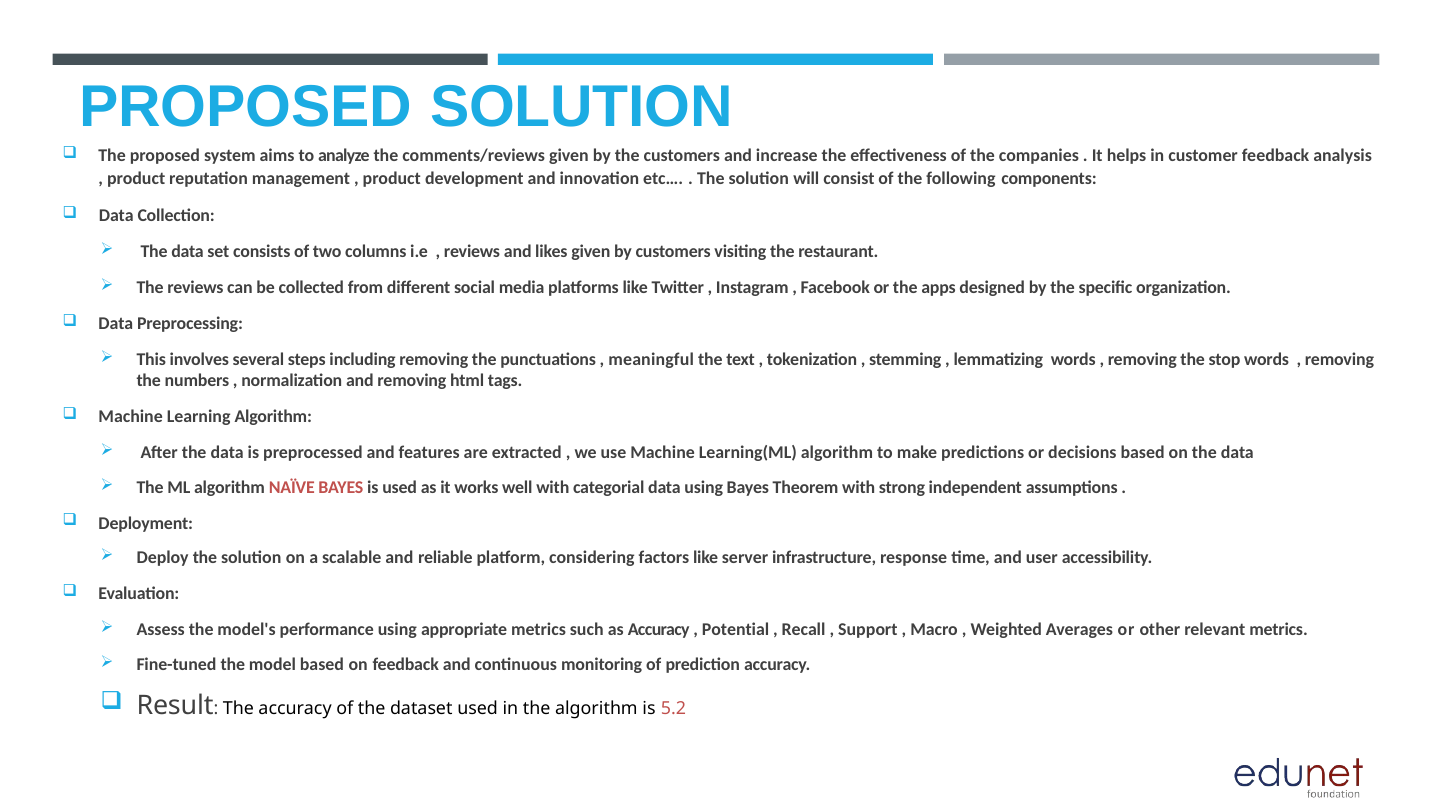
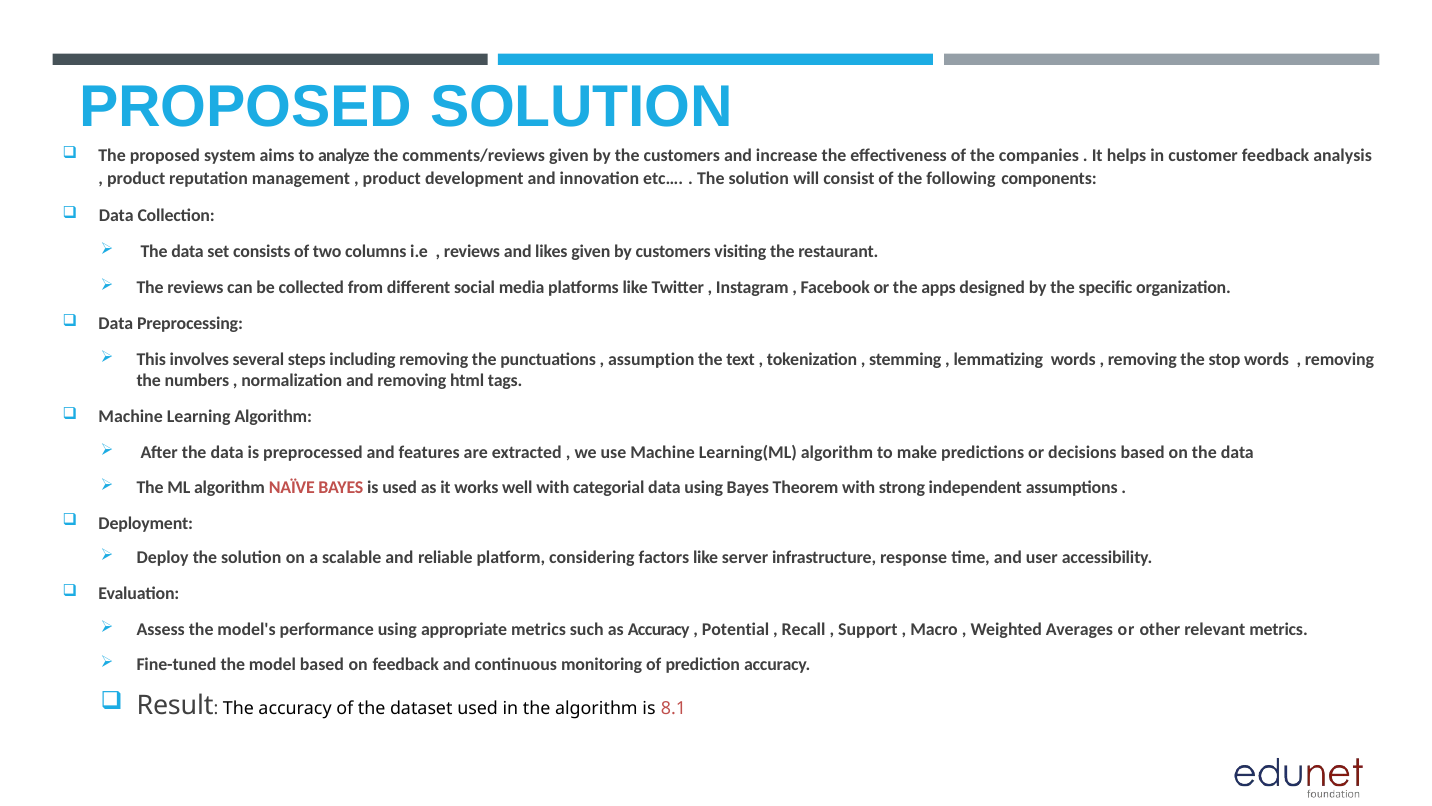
meaningful: meaningful -> assumption
5.2: 5.2 -> 8.1
